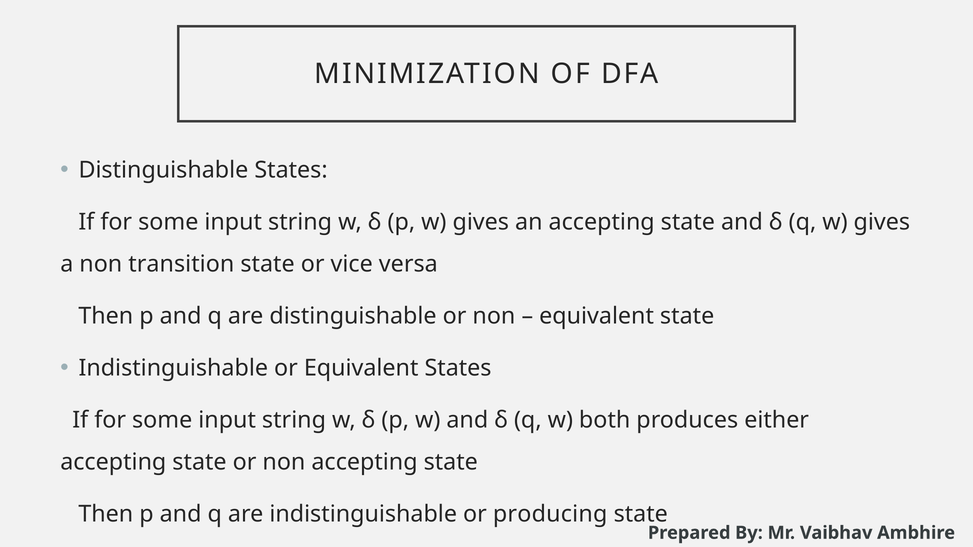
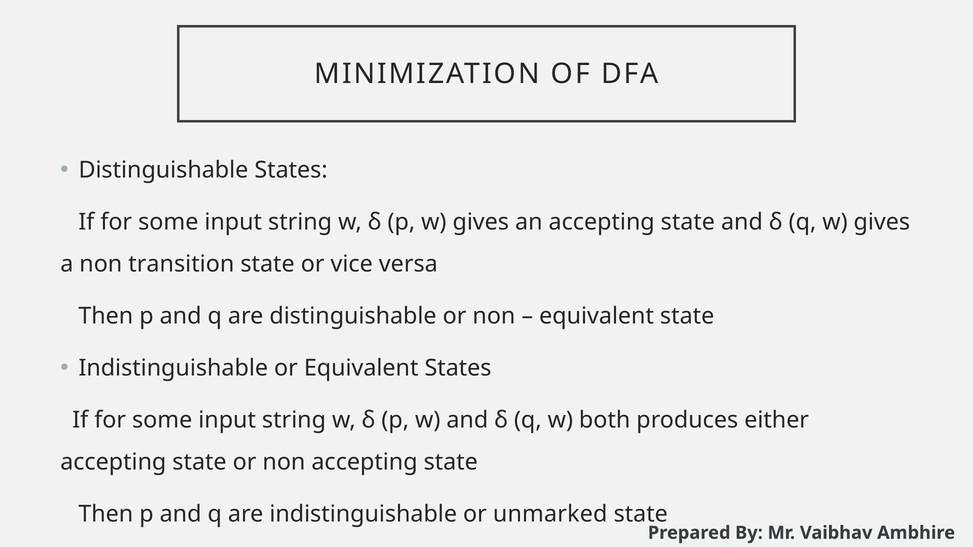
producing: producing -> unmarked
